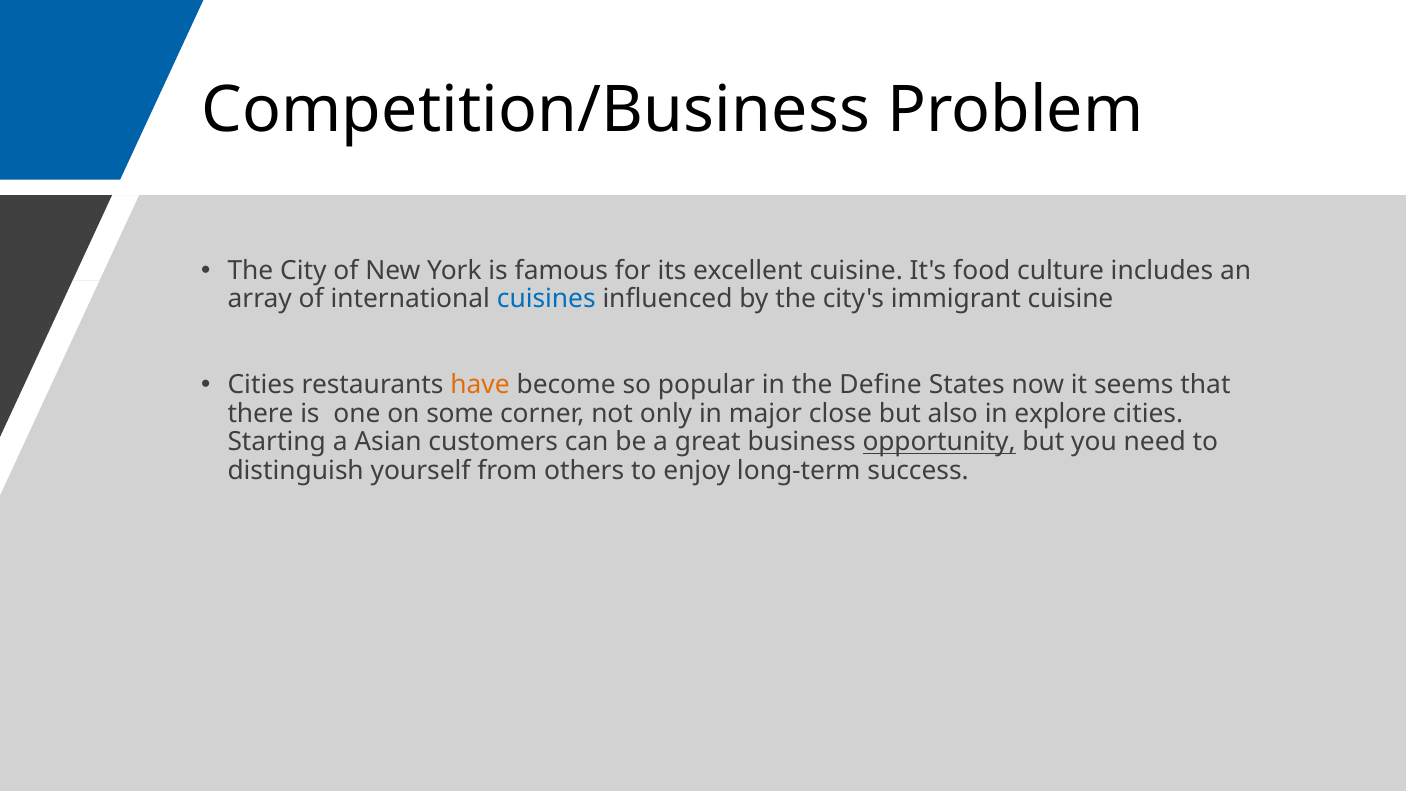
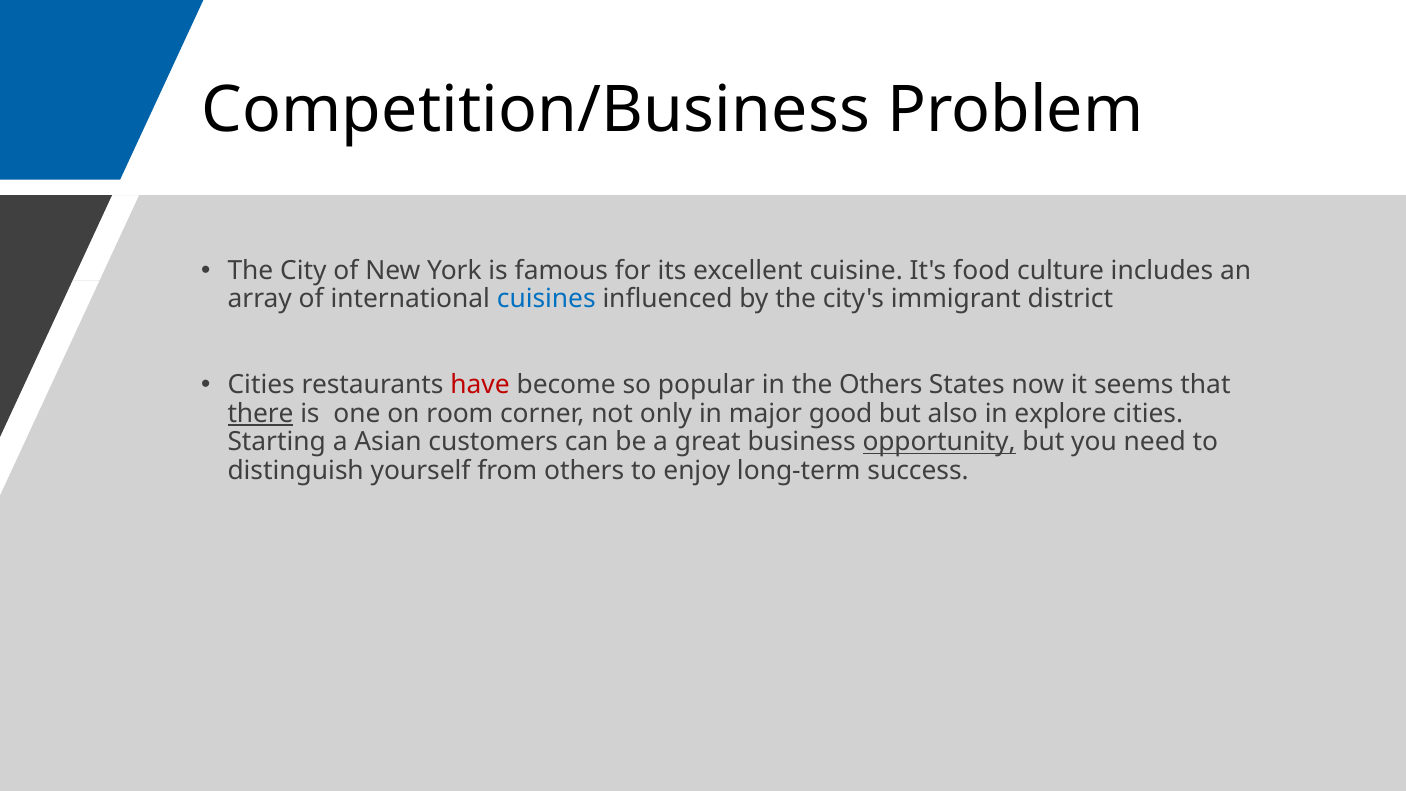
immigrant cuisine: cuisine -> district
have colour: orange -> red
the Define: Define -> Others
there underline: none -> present
some: some -> room
close: close -> good
